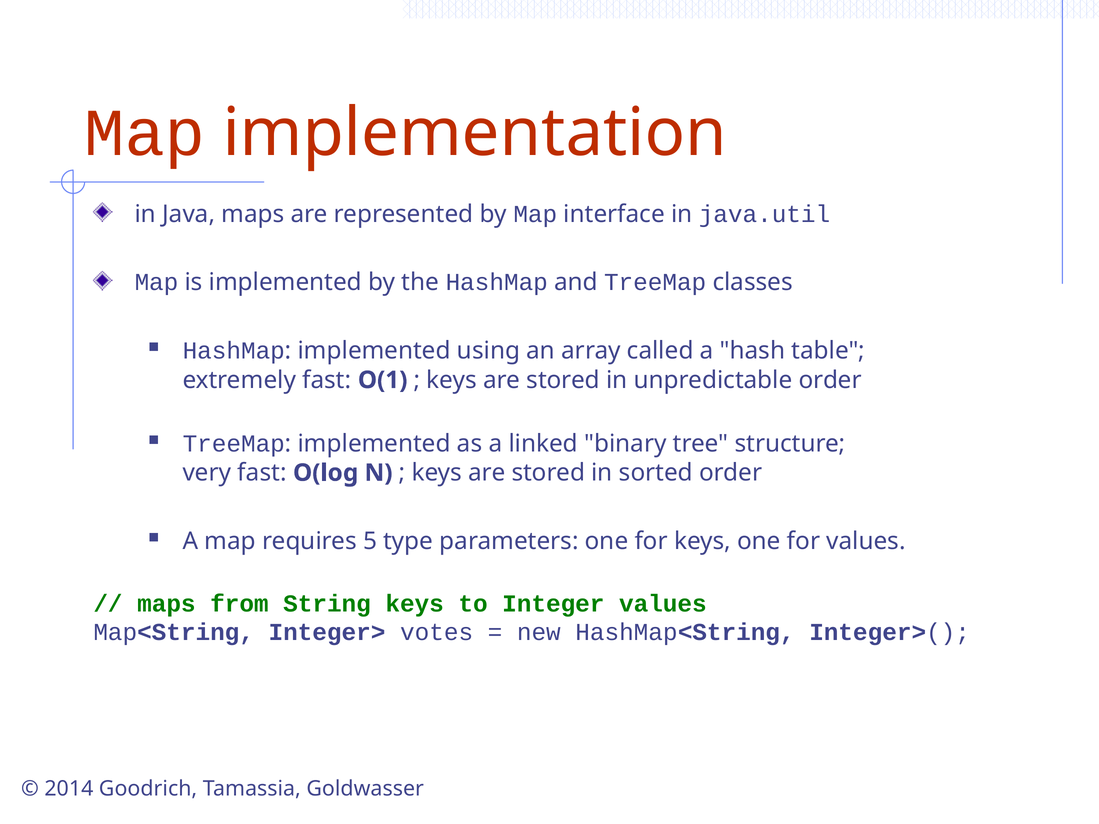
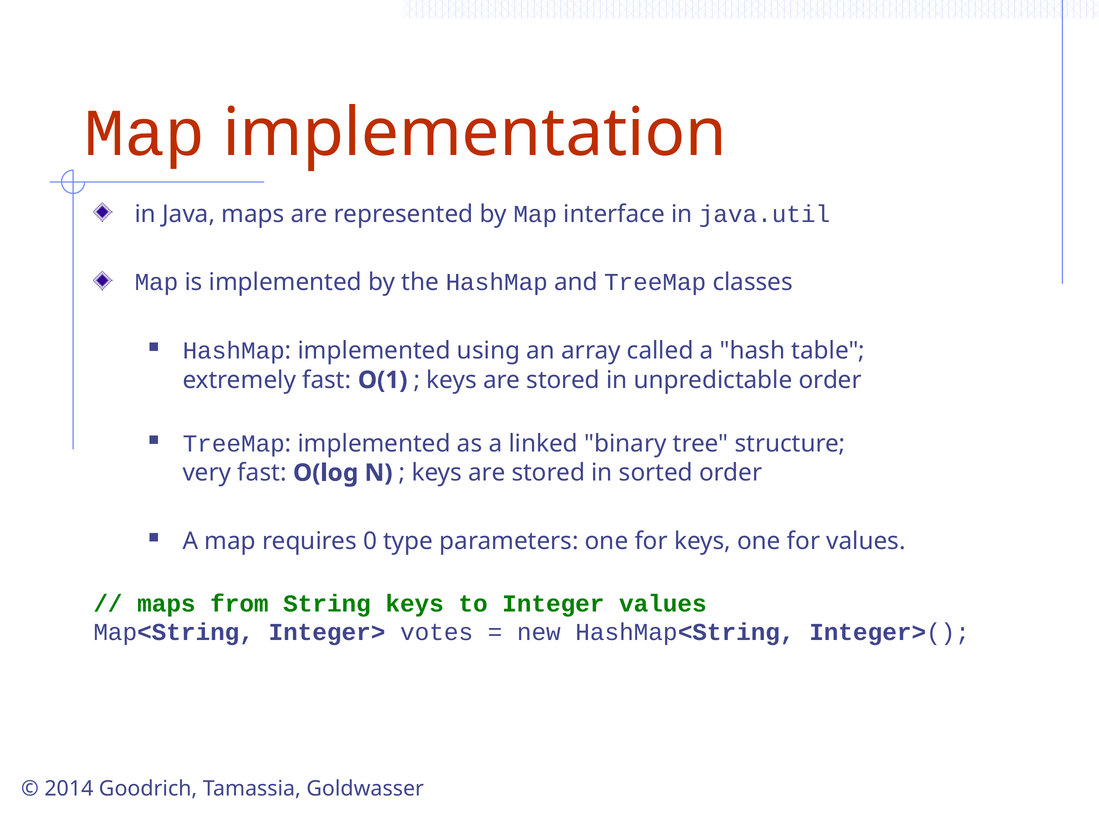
5: 5 -> 0
